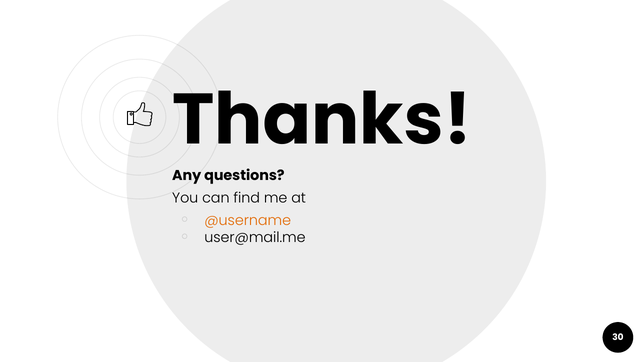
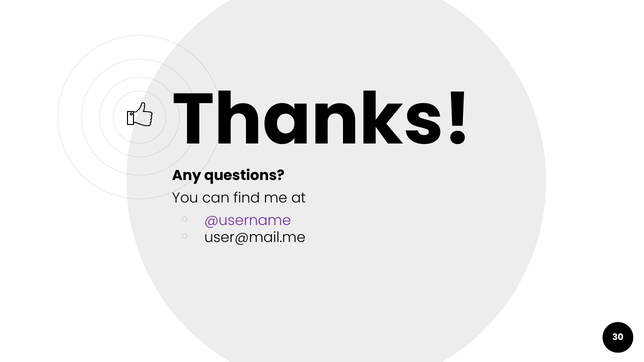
@username colour: orange -> purple
